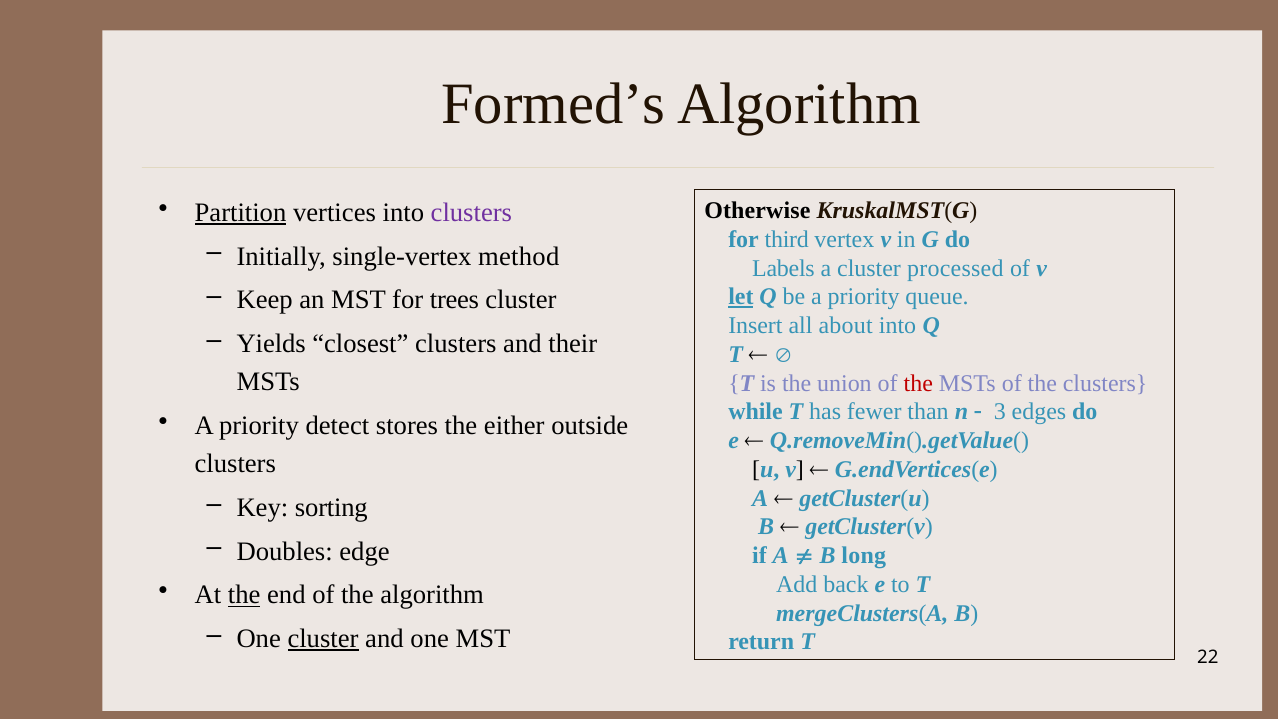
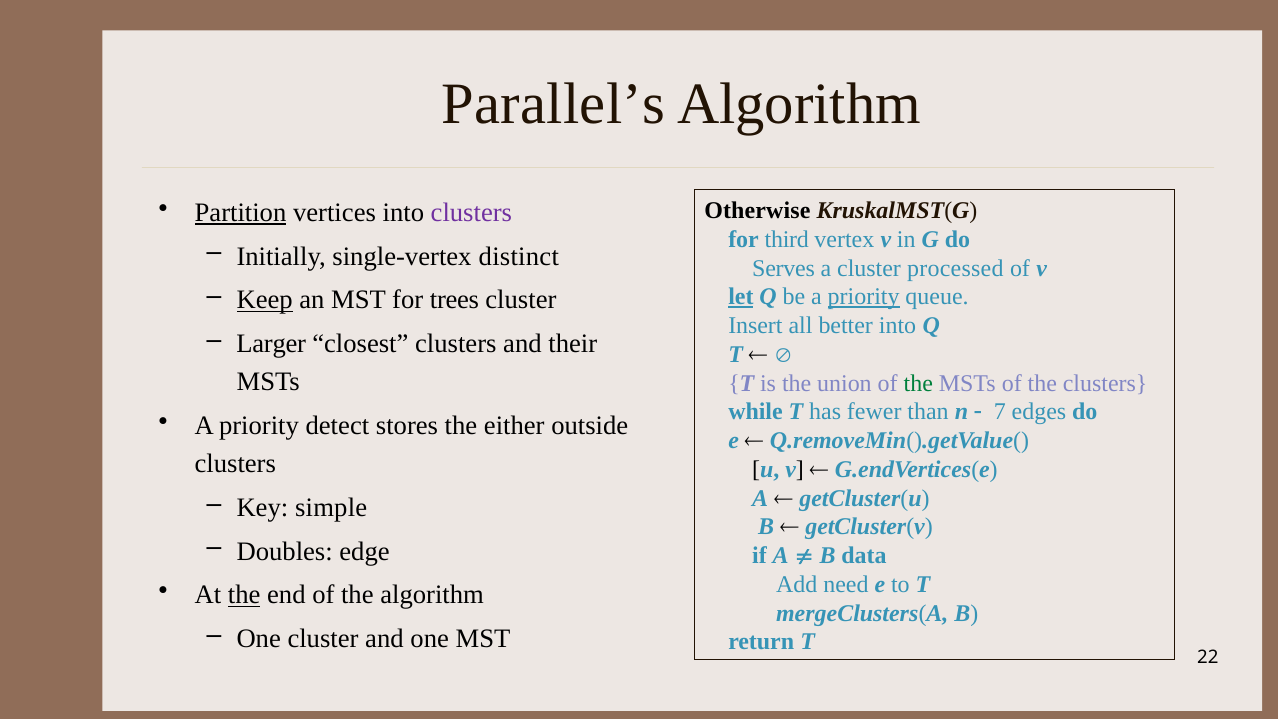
Formed’s: Formed’s -> Parallel’s
method: method -> distinct
Labels: Labels -> Serves
priority at (864, 297) underline: none -> present
Keep underline: none -> present
about: about -> better
Yields: Yields -> Larger
the at (918, 383) colour: red -> green
3: 3 -> 7
sorting: sorting -> simple
long: long -> data
back: back -> need
cluster at (323, 639) underline: present -> none
